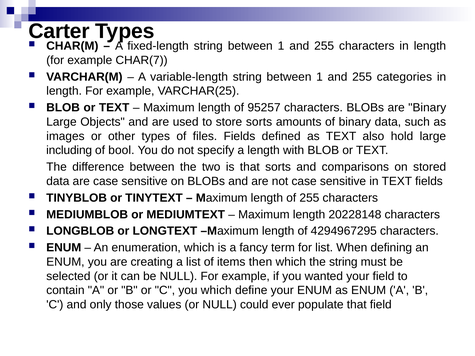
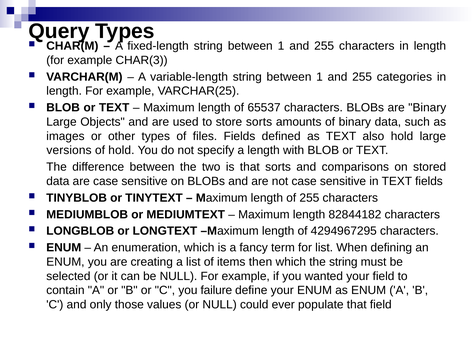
Carter: Carter -> Query
CHAR(7: CHAR(7 -> CHAR(3
95257: 95257 -> 65537
including: including -> versions
of bool: bool -> hold
20228148: 20228148 -> 82844182
you which: which -> failure
